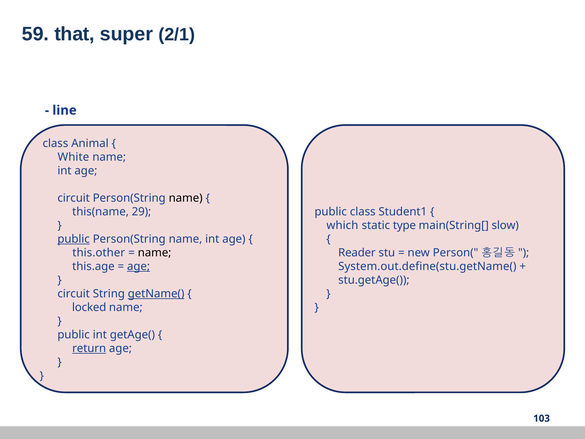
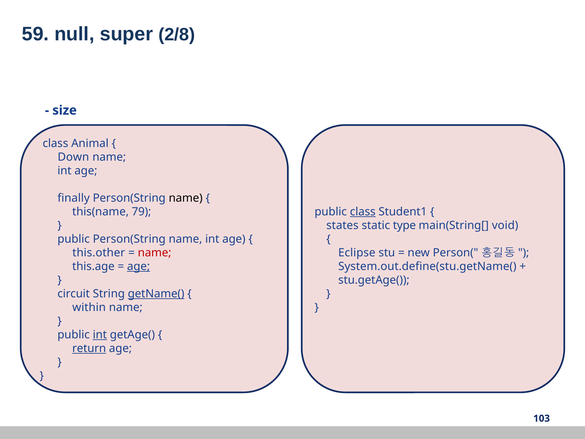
that: that -> null
2/1: 2/1 -> 2/8
line: line -> size
White: White -> Down
circuit at (74, 198): circuit -> finally
29: 29 -> 79
class at (363, 212) underline: none -> present
which: which -> states
slow: slow -> void
public at (74, 239) underline: present -> none
name at (155, 252) colour: black -> red
Reader: Reader -> Eclipse
locked: locked -> within
int at (100, 334) underline: none -> present
